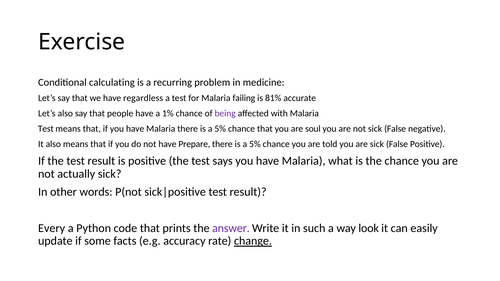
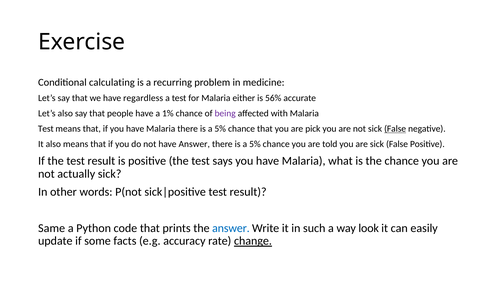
failing: failing -> either
81%: 81% -> 56%
soul: soul -> pick
False at (395, 129) underline: none -> present
have Prepare: Prepare -> Answer
Every: Every -> Same
answer at (231, 228) colour: purple -> blue
